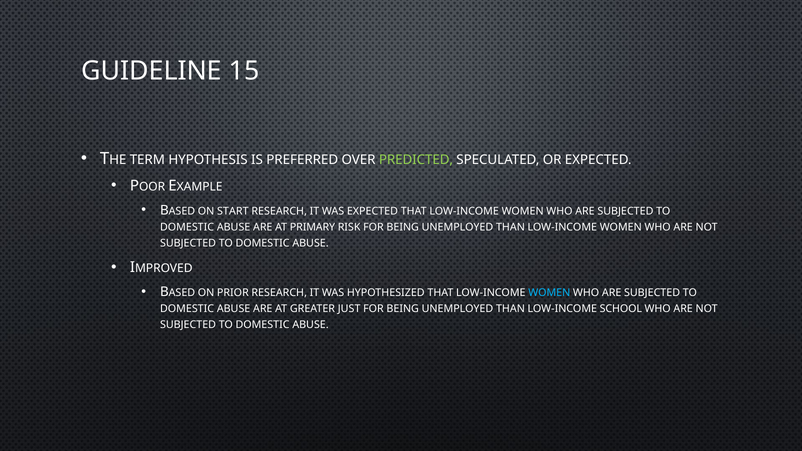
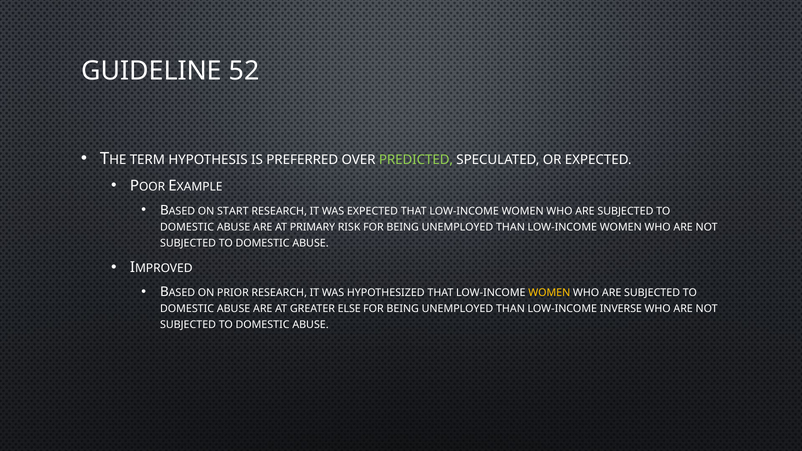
15: 15 -> 52
WOMEN at (549, 293) colour: light blue -> yellow
JUST: JUST -> ELSE
SCHOOL: SCHOOL -> INVERSE
